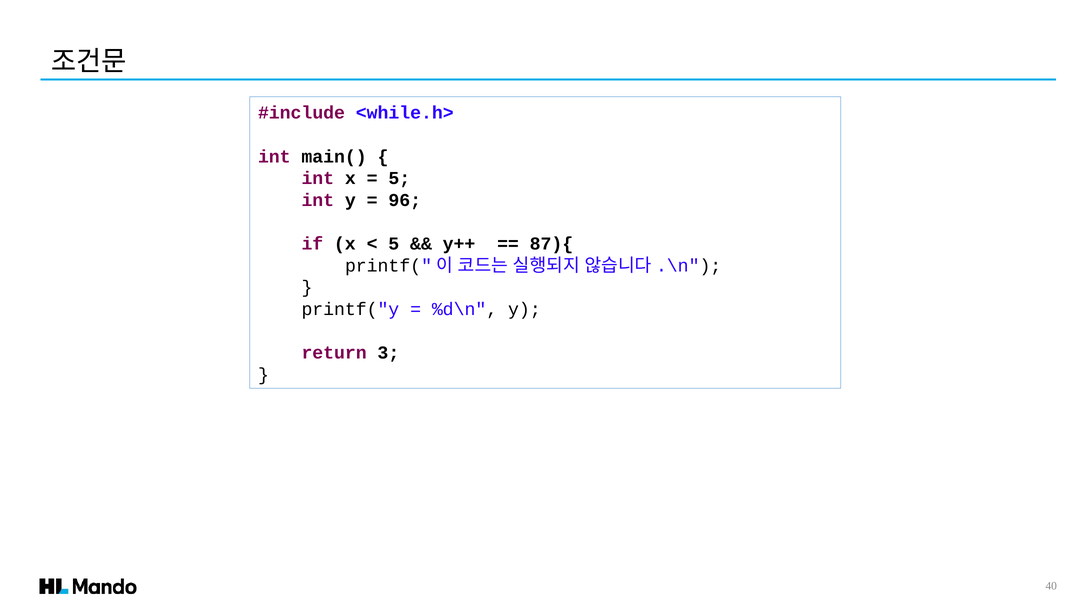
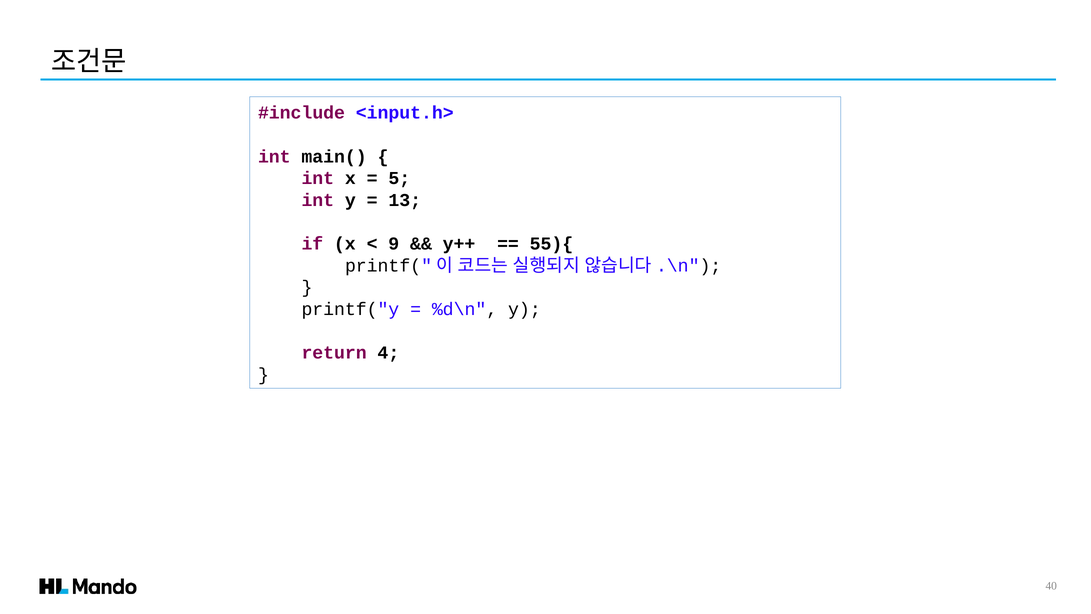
<while.h>: <while.h> -> <input.h>
96: 96 -> 13
5 at (394, 244): 5 -> 9
87){: 87){ -> 55){
3: 3 -> 4
